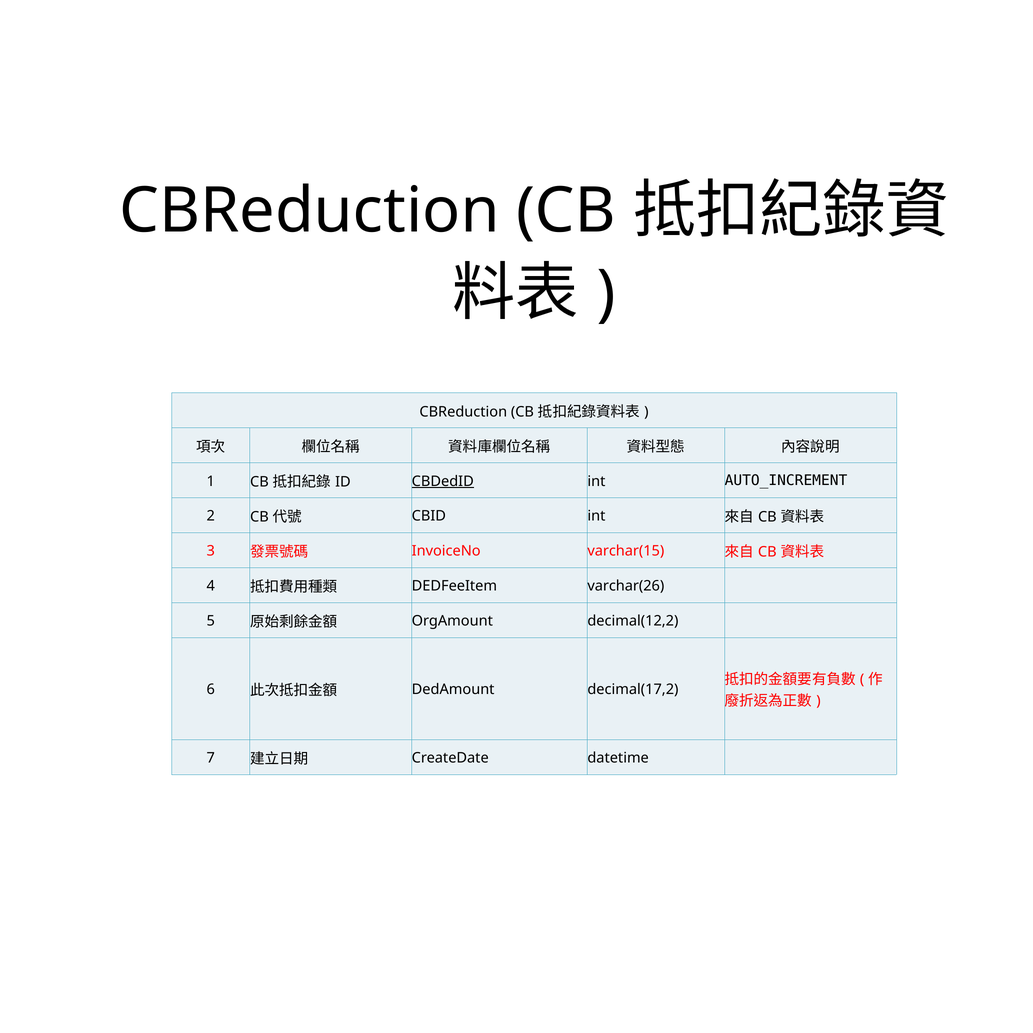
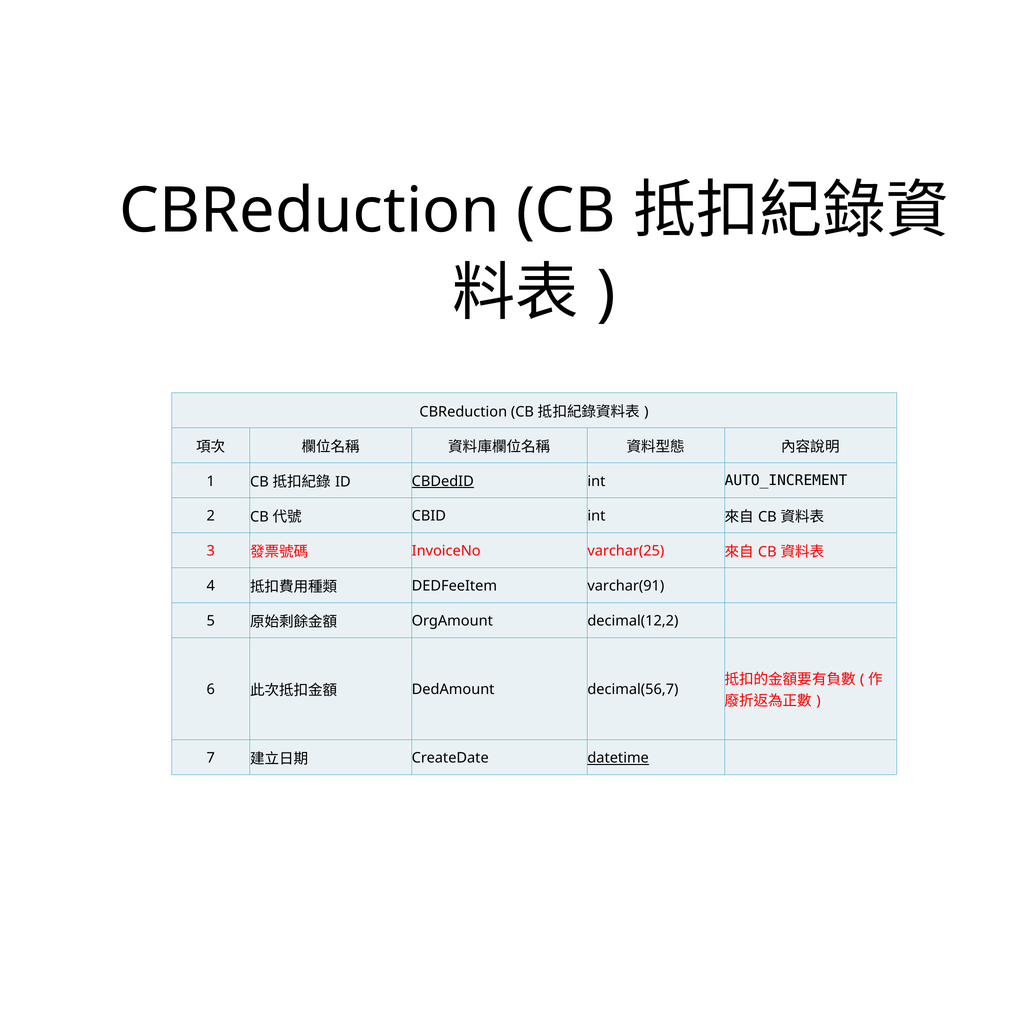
varchar(15: varchar(15 -> varchar(25
varchar(26: varchar(26 -> varchar(91
decimal(17,2: decimal(17,2 -> decimal(56,7
datetime underline: none -> present
